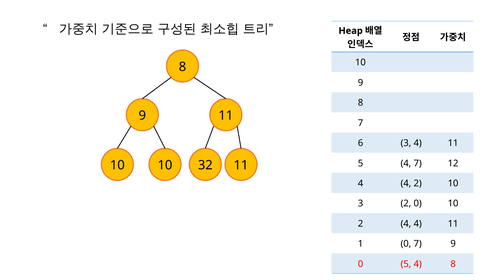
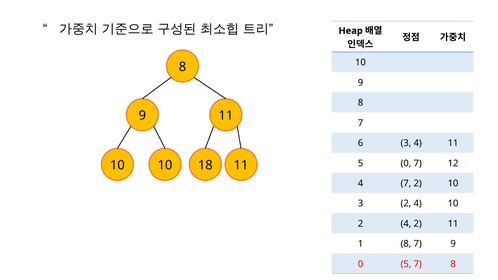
4 at (406, 163): 4 -> 0
32: 32 -> 18
4 at (406, 183): 4 -> 7
3 2 0: 0 -> 4
2 4 4: 4 -> 2
1 0: 0 -> 8
0 5 4: 4 -> 7
